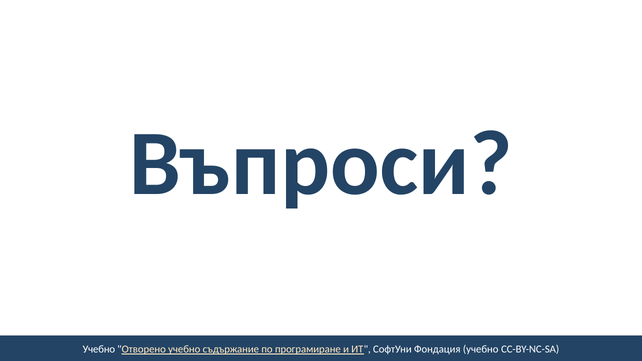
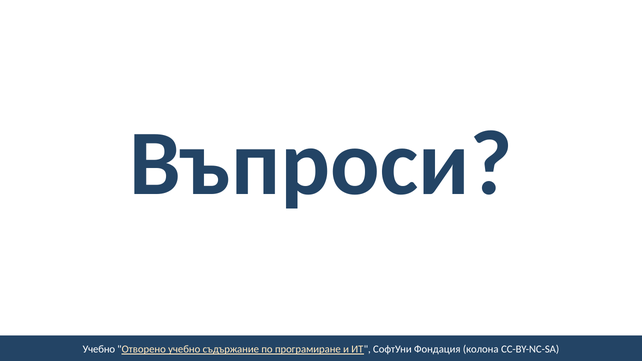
Фондация учебно: учебно -> колона
